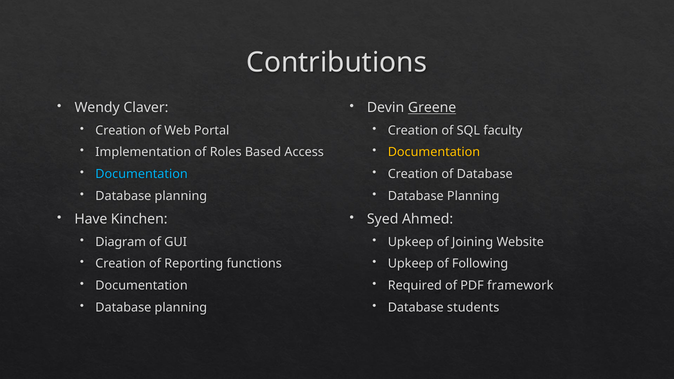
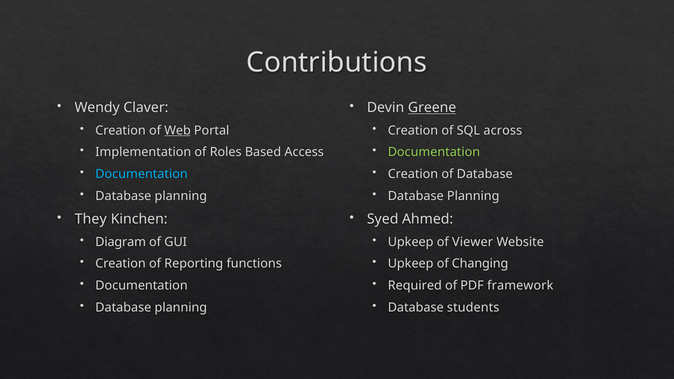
Web underline: none -> present
faculty: faculty -> across
Documentation at (434, 152) colour: yellow -> light green
Have: Have -> They
Joining: Joining -> Viewer
Following: Following -> Changing
